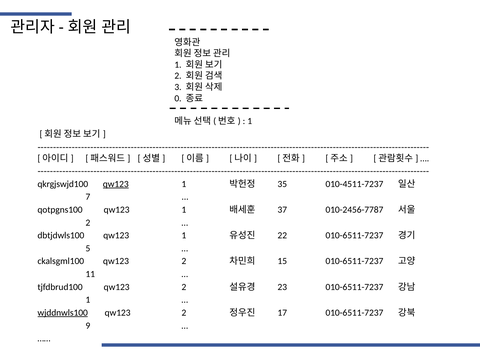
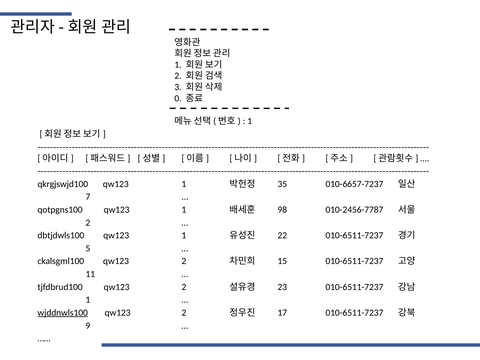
qw123 at (116, 184) underline: present -> none
010-4511-7237: 010-4511-7237 -> 010-6657-7237
37: 37 -> 98
